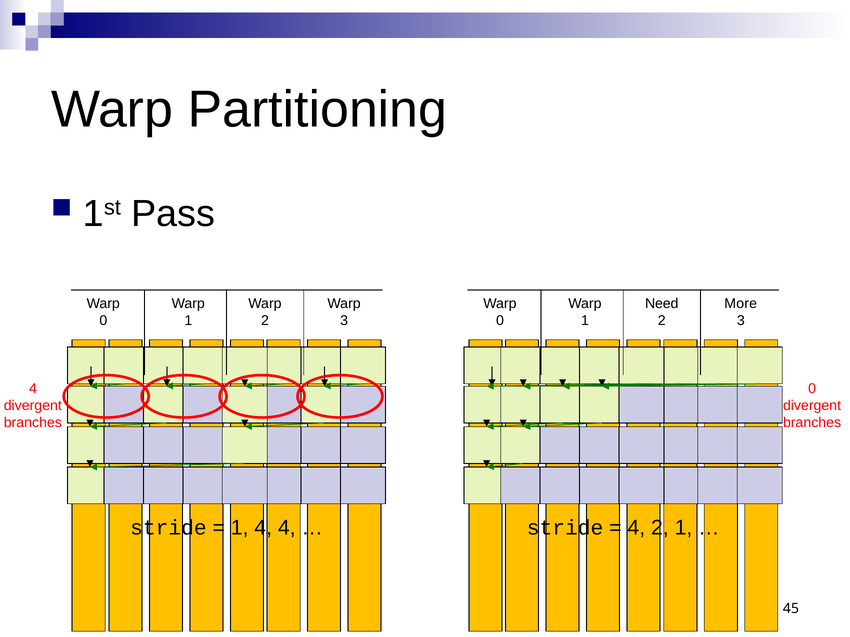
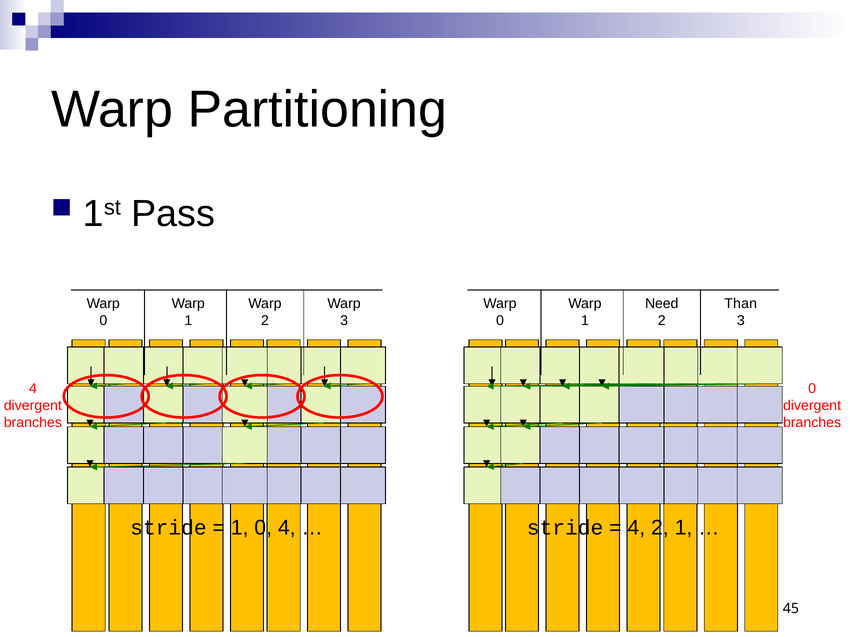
More: More -> Than
1 4: 4 -> 0
